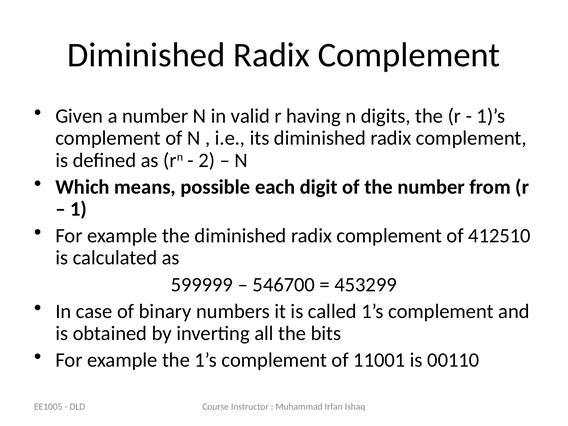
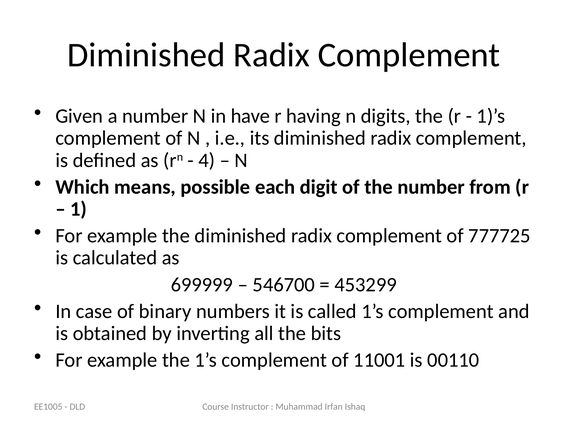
valid: valid -> have
2: 2 -> 4
412510: 412510 -> 777725
599999: 599999 -> 699999
